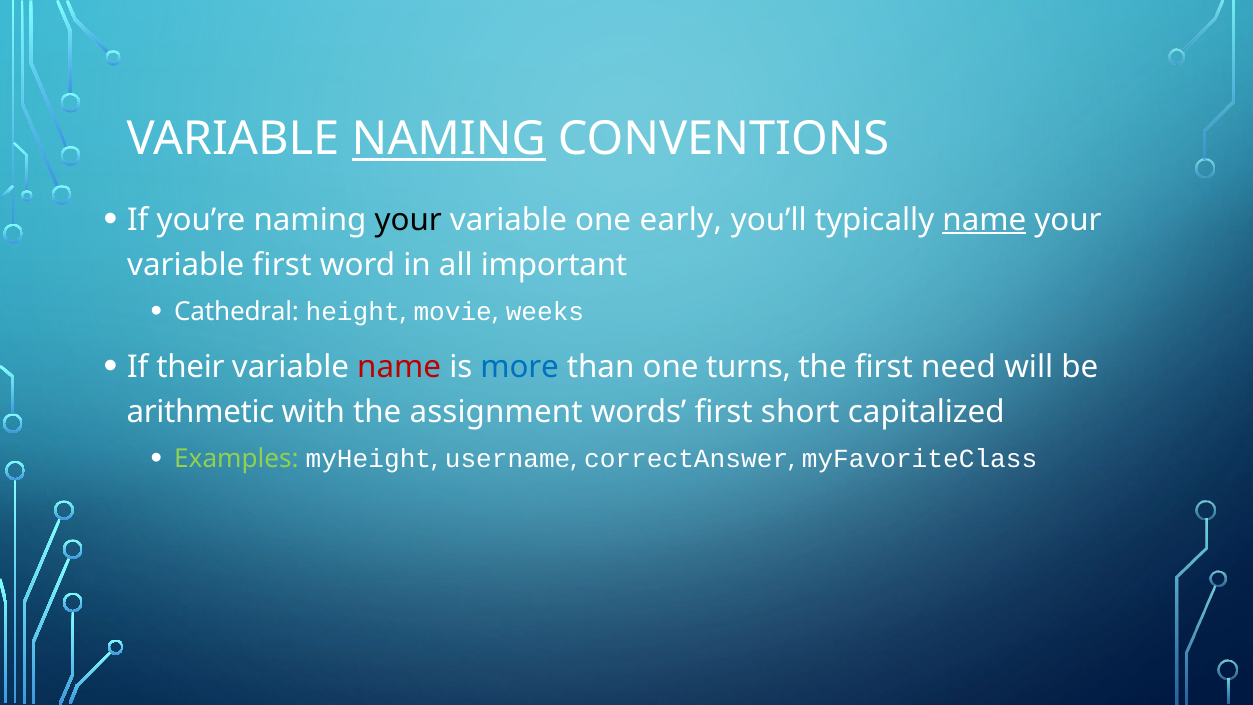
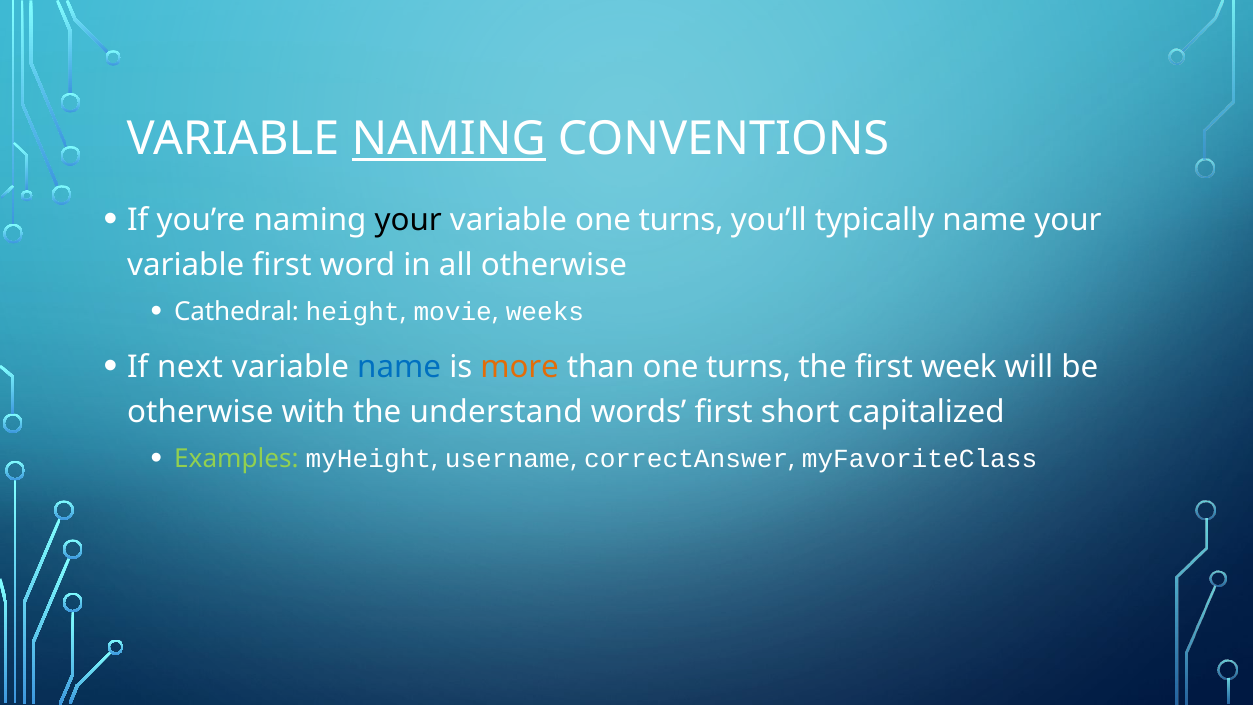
variable one early: early -> turns
name at (984, 220) underline: present -> none
all important: important -> otherwise
their: their -> next
name at (399, 367) colour: red -> blue
more colour: blue -> orange
need: need -> week
arithmetic at (201, 412): arithmetic -> otherwise
assignment: assignment -> understand
